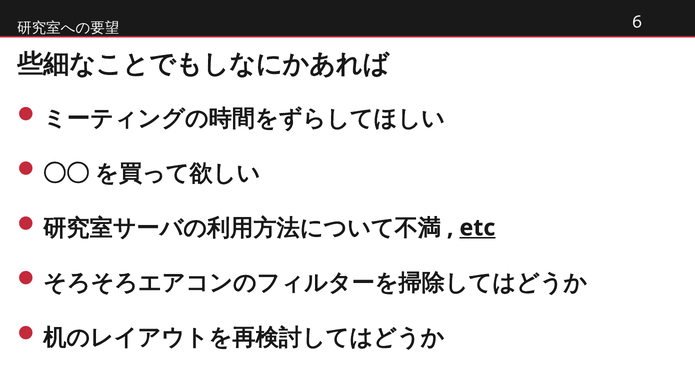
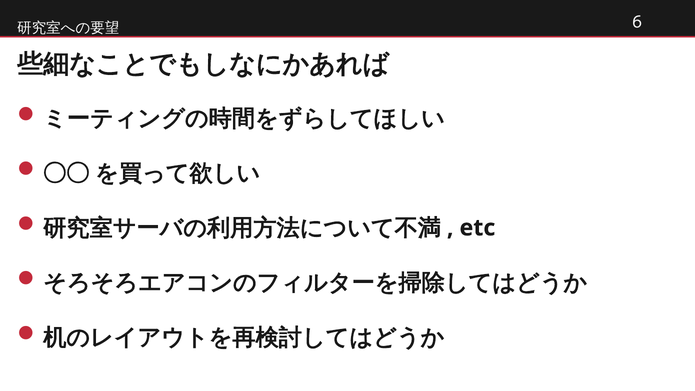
etc underline: present -> none
